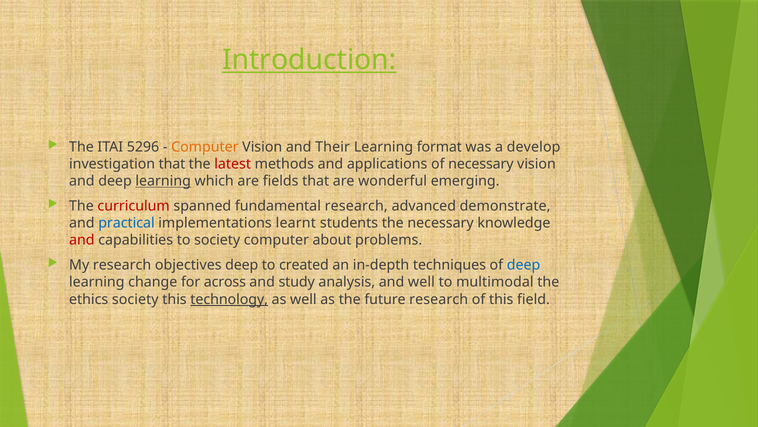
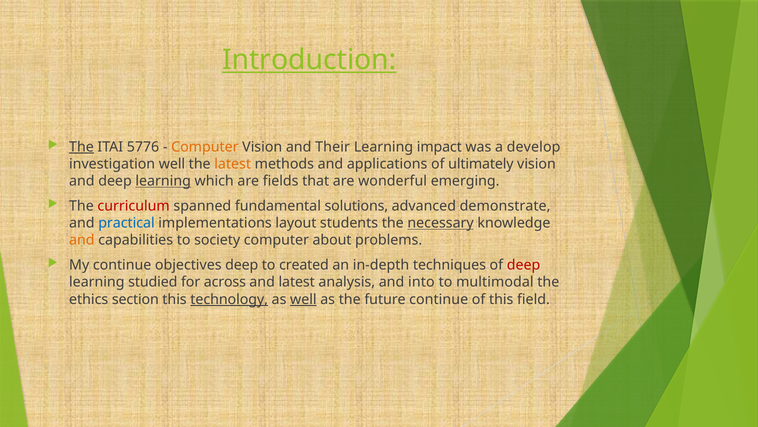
The at (81, 147) underline: none -> present
5296: 5296 -> 5776
format: format -> impact
investigation that: that -> well
latest at (233, 164) colour: red -> orange
of necessary: necessary -> ultimately
fundamental research: research -> solutions
learnt: learnt -> layout
necessary at (441, 223) underline: none -> present
and at (82, 240) colour: red -> orange
My research: research -> continue
deep at (524, 265) colour: blue -> red
change: change -> studied
and study: study -> latest
and well: well -> into
ethics society: society -> section
well at (303, 299) underline: none -> present
future research: research -> continue
